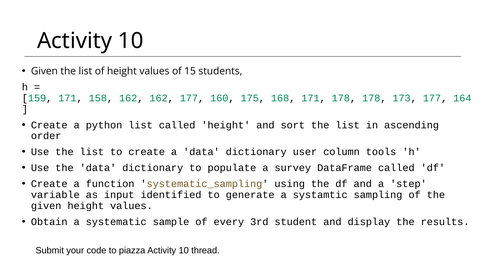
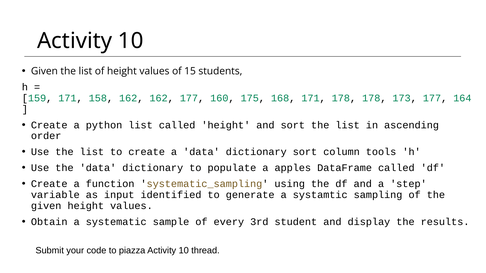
dictionary user: user -> sort
survey: survey -> apples
